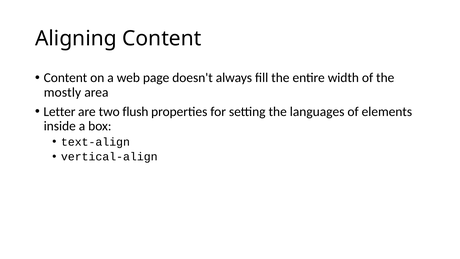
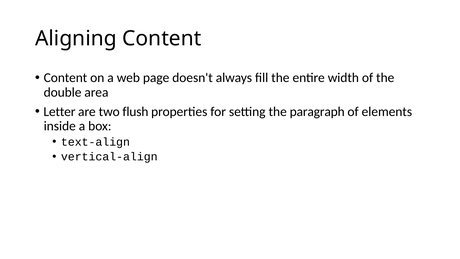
mostly: mostly -> double
languages: languages -> paragraph
